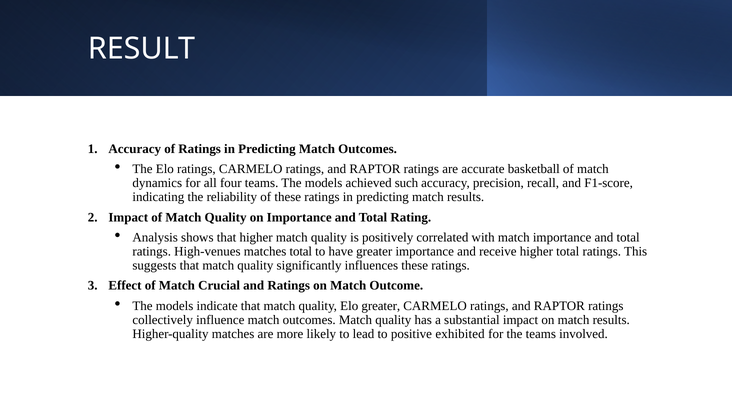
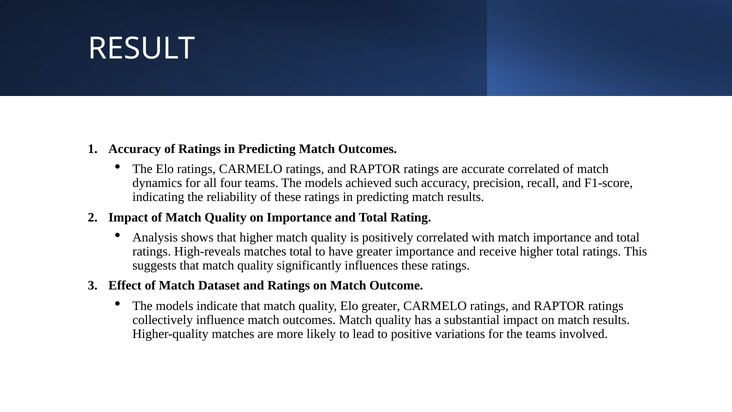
accurate basketball: basketball -> correlated
High-venues: High-venues -> High-reveals
Crucial: Crucial -> Dataset
exhibited: exhibited -> variations
